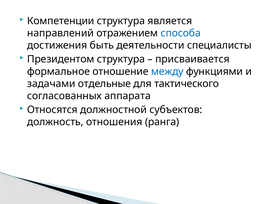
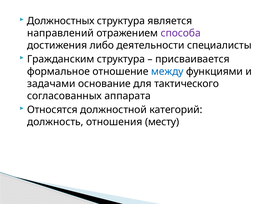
Компетенции: Компетенции -> Должностных
способа colour: blue -> purple
быть: быть -> либо
Президентом: Президентом -> Гражданским
отдельные: отдельные -> основание
субъектов: субъектов -> категорий
ранга: ранга -> месту
